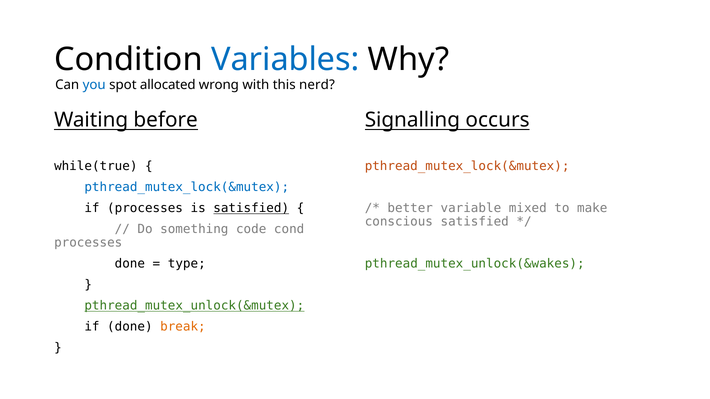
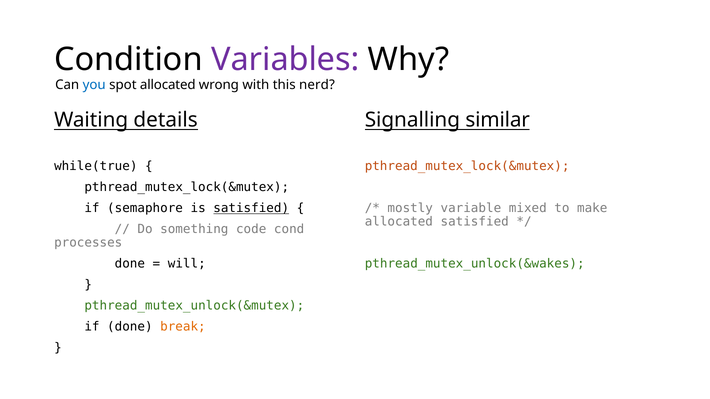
Variables colour: blue -> purple
before: before -> details
occurs: occurs -> similar
pthread_mutex_lock(&mutex at (187, 187) colour: blue -> black
if processes: processes -> semaphore
better: better -> mostly
conscious at (399, 222): conscious -> allocated
type: type -> will
pthread_mutex_unlock(&mutex underline: present -> none
